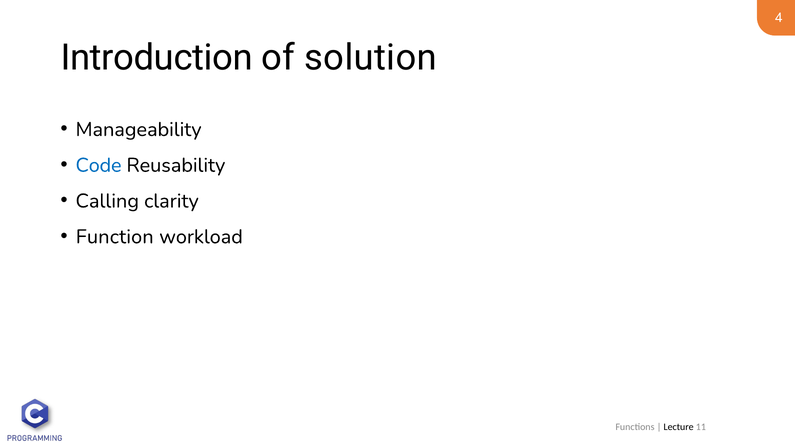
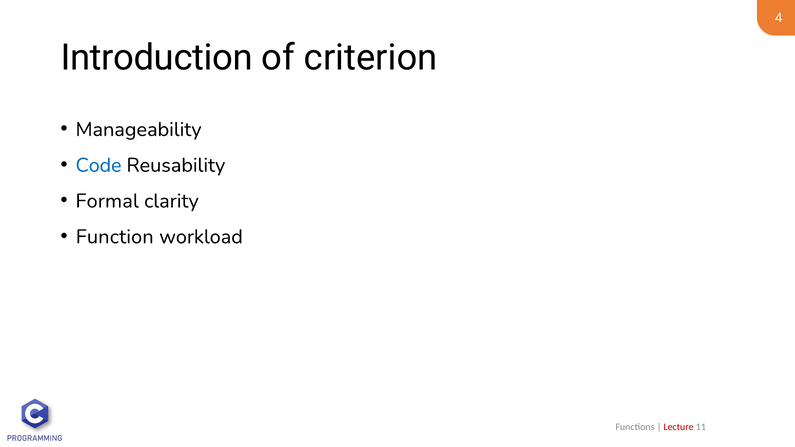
solution: solution -> criterion
Calling: Calling -> Formal
Lecture colour: black -> red
